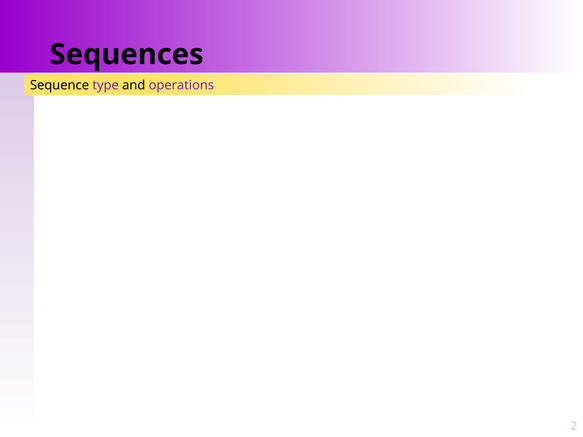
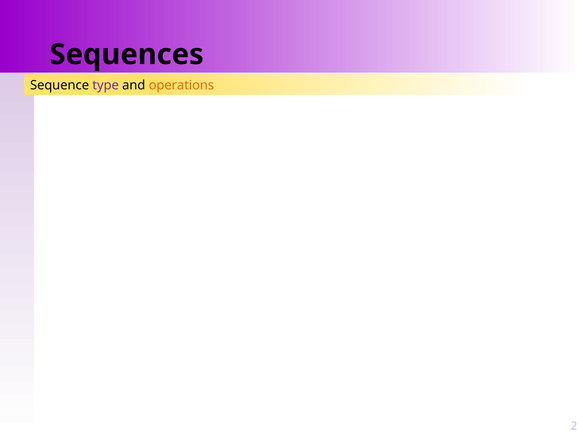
operations colour: purple -> orange
